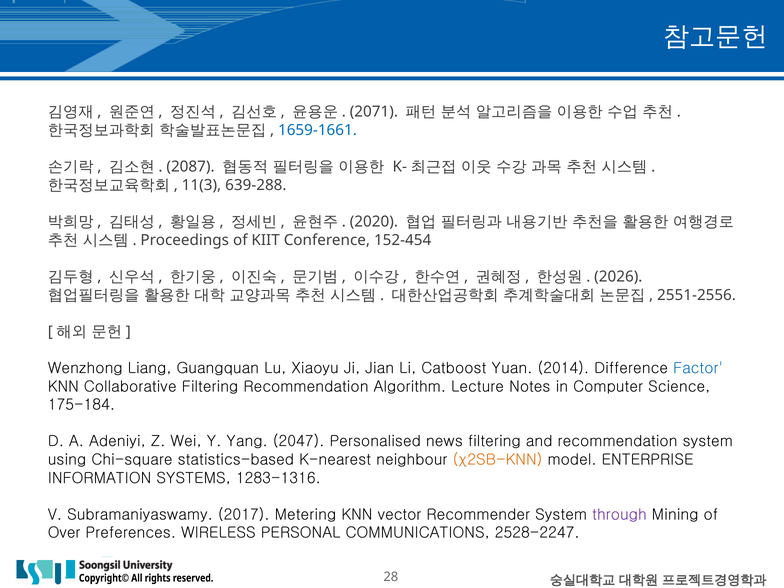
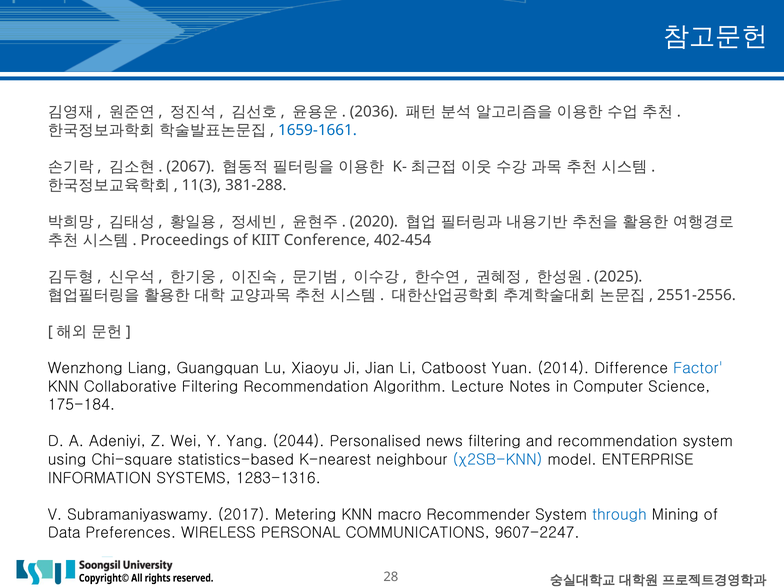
2071: 2071 -> 2036
2087: 2087 -> 2067
639-288: 639-288 -> 381-288
152-454: 152-454 -> 402-454
2026: 2026 -> 2025
2047: 2047 -> 2044
χ2SB-KNN colour: orange -> blue
vector: vector -> macro
through colour: purple -> blue
Over: Over -> Data
2528-2247: 2528-2247 -> 9607-2247
